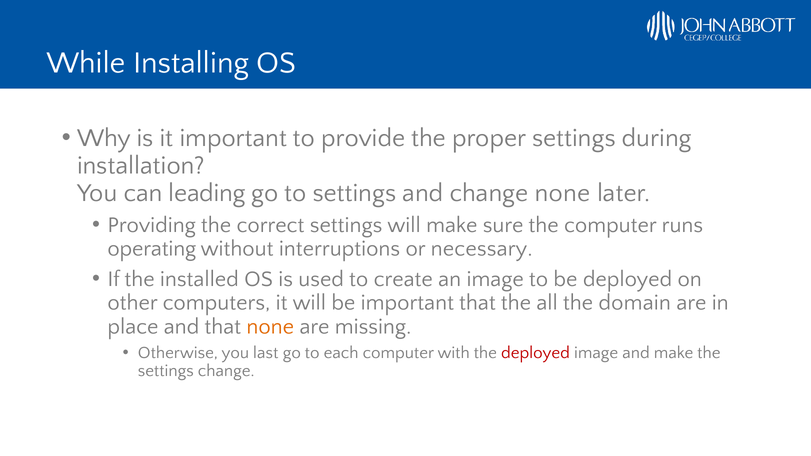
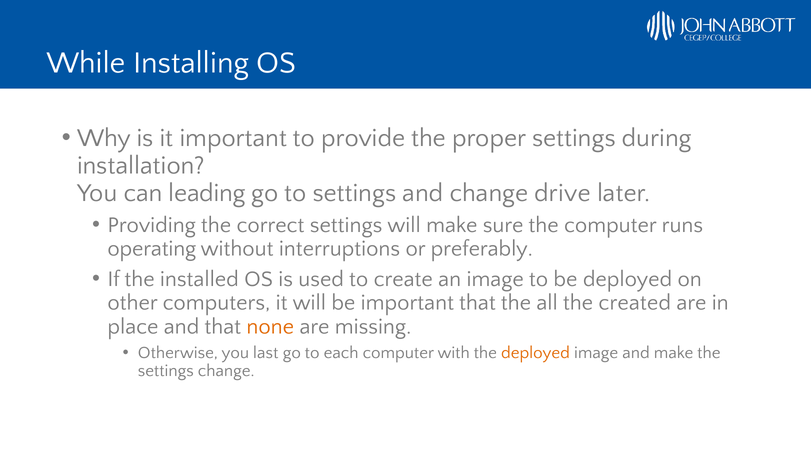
change none: none -> drive
necessary: necessary -> preferably
domain: domain -> created
deployed at (535, 353) colour: red -> orange
